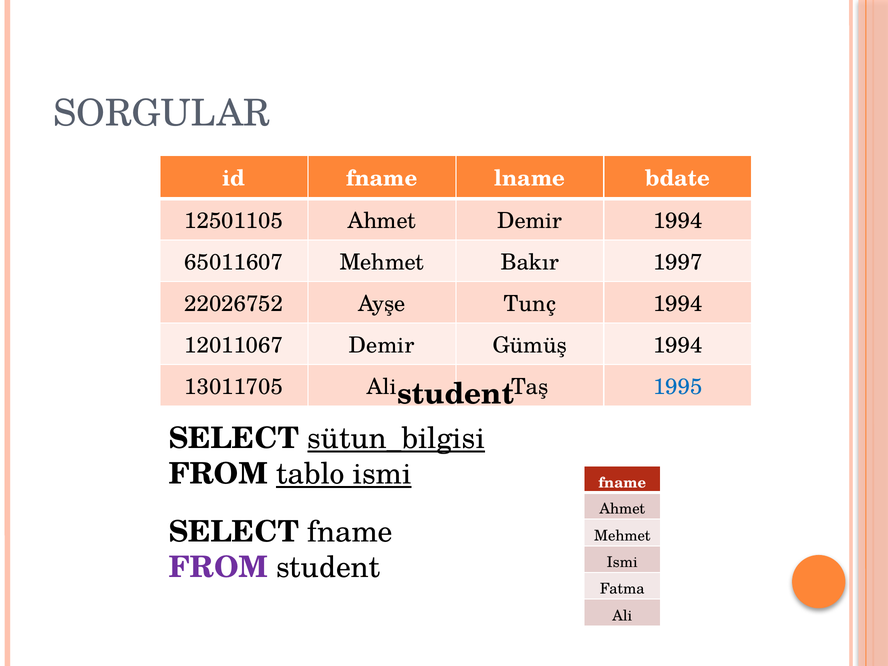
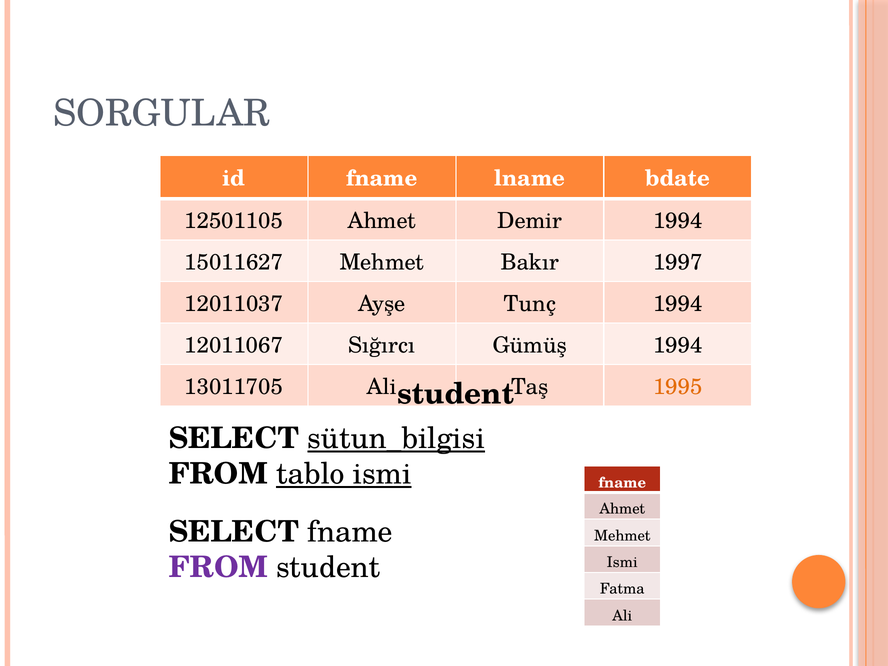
65011607: 65011607 -> 15011627
22026752: 22026752 -> 12011037
12011067 Demir: Demir -> Sığırcı
1995 colour: blue -> orange
